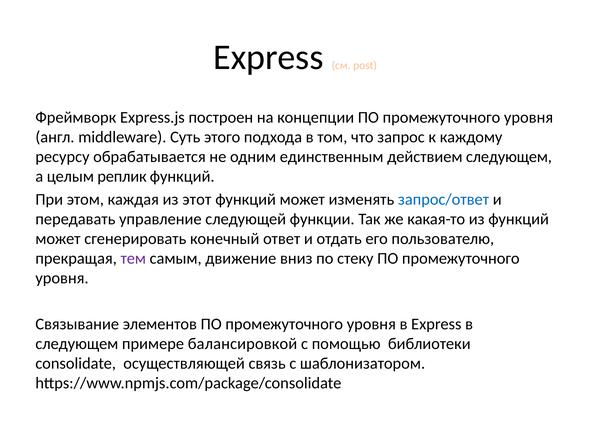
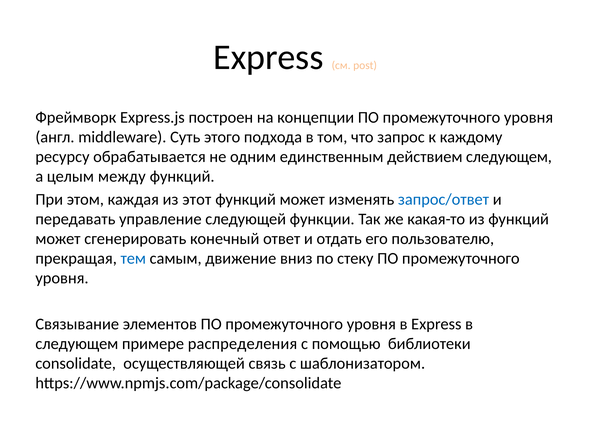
реплик: реплик -> между
тем colour: purple -> blue
балансировкой: балансировкой -> распределения
